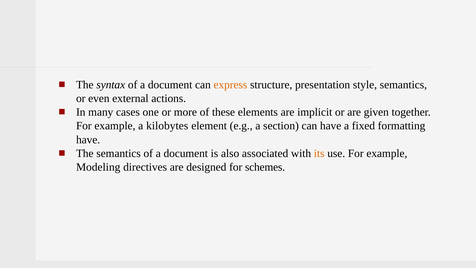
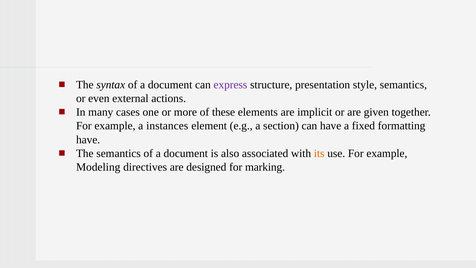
express colour: orange -> purple
kilobytes: kilobytes -> instances
schemes: schemes -> marking
